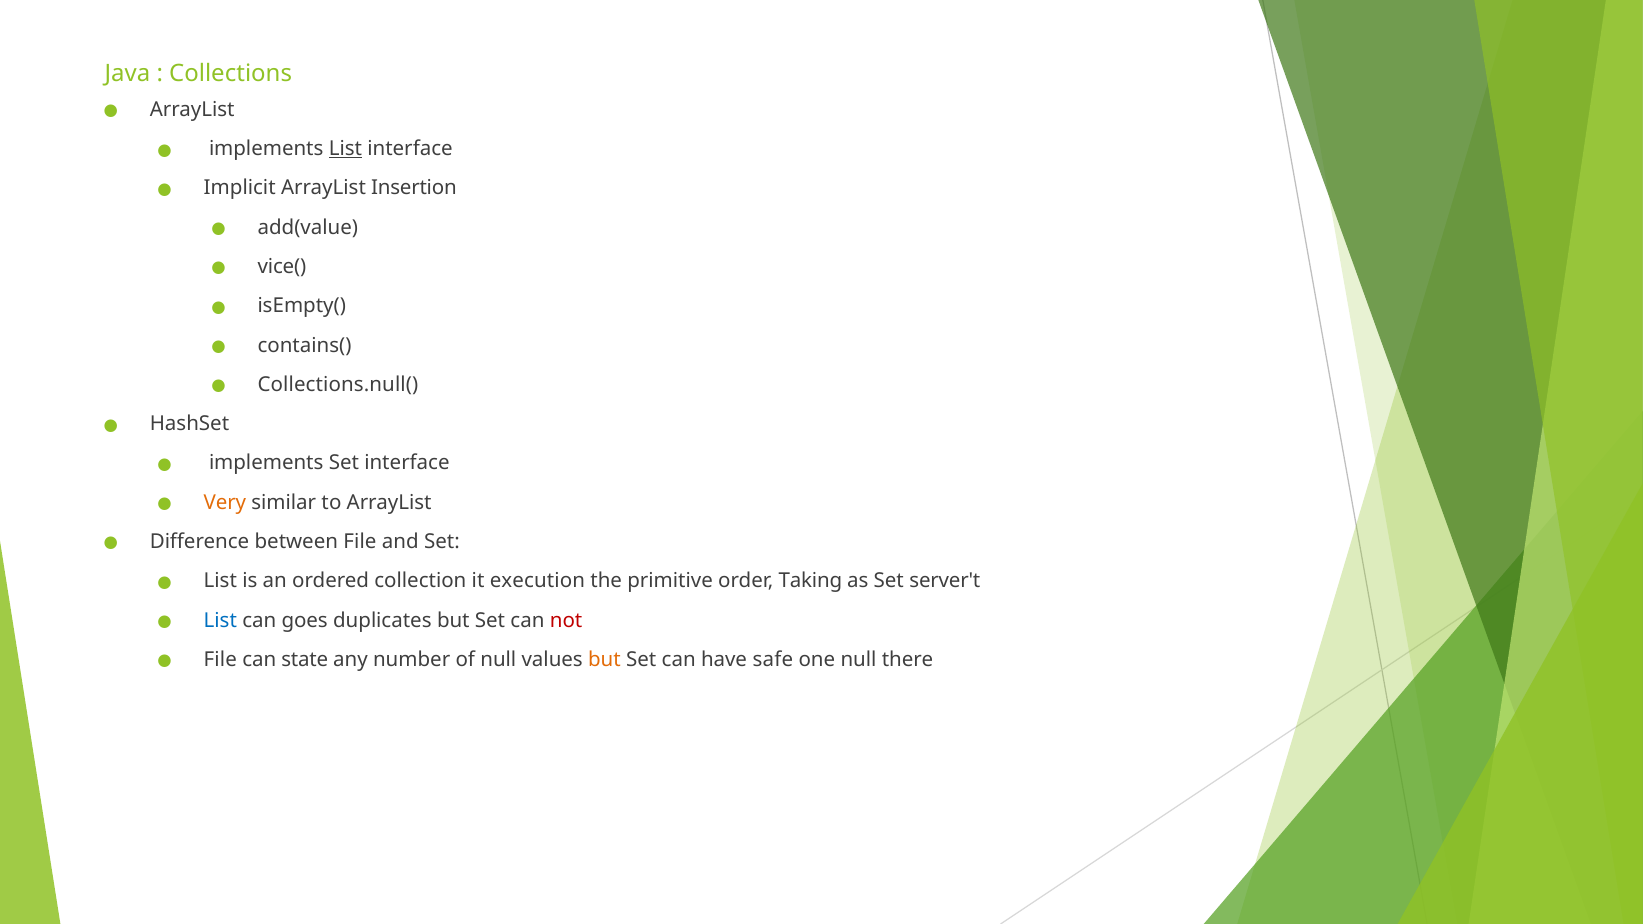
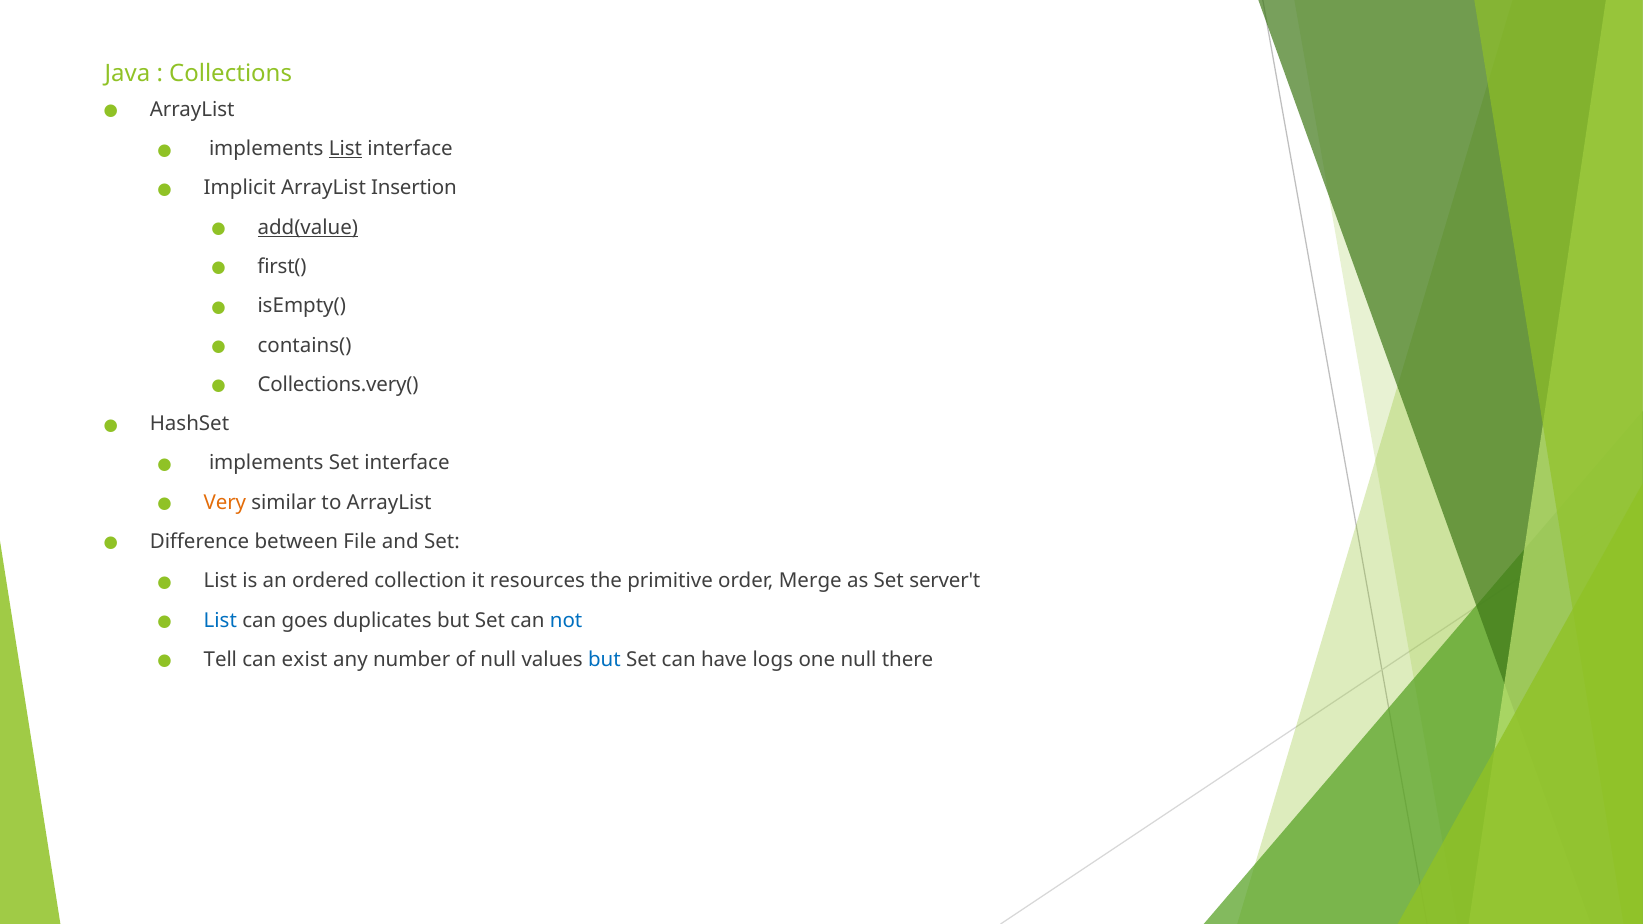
add(value underline: none -> present
vice(: vice( -> first(
Collections.null(: Collections.null( -> Collections.very(
execution: execution -> resources
Taking: Taking -> Merge
not colour: red -> blue
File at (220, 660): File -> Tell
state: state -> exist
but at (604, 660) colour: orange -> blue
safe: safe -> logs
